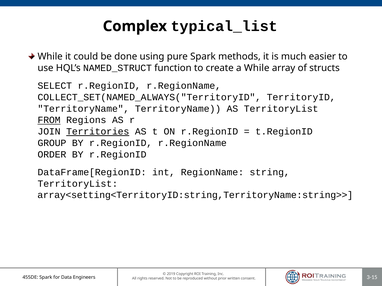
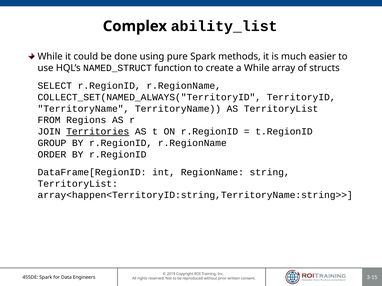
typical_list: typical_list -> ability_list
FROM underline: present -> none
array<setting<TerritoryID:string,TerritoryName:string>>: array<setting<TerritoryID:string,TerritoryName:string>> -> array<happen<TerritoryID:string,TerritoryName:string>>
